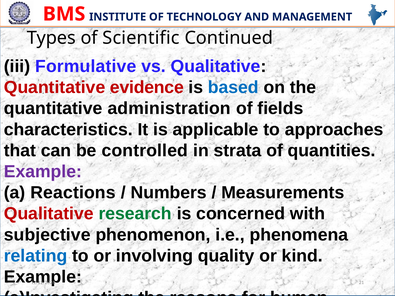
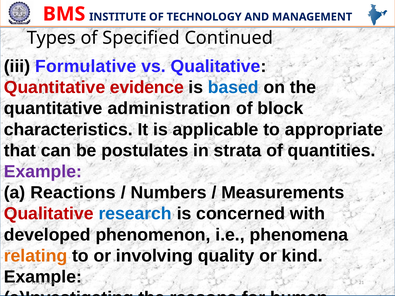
Scientific: Scientific -> Specified
fields: fields -> block
approaches: approaches -> appropriate
controlled: controlled -> postulates
research at (135, 214) colour: green -> blue
subjective: subjective -> developed
relating colour: blue -> orange
